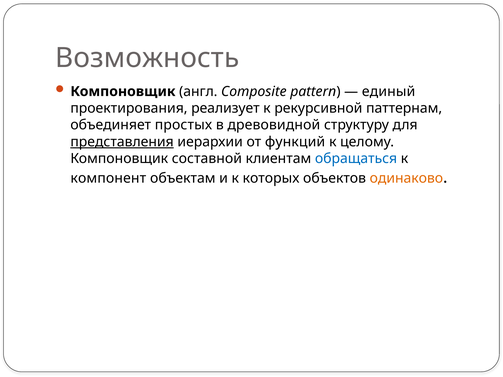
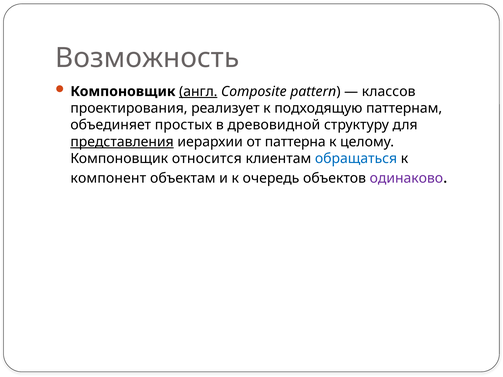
англ underline: none -> present
единый: единый -> классов
рекурсивной: рекурсивной -> подходящую
функций: функций -> паттерна
составной: составной -> относится
которых: которых -> очередь
одинаково colour: orange -> purple
